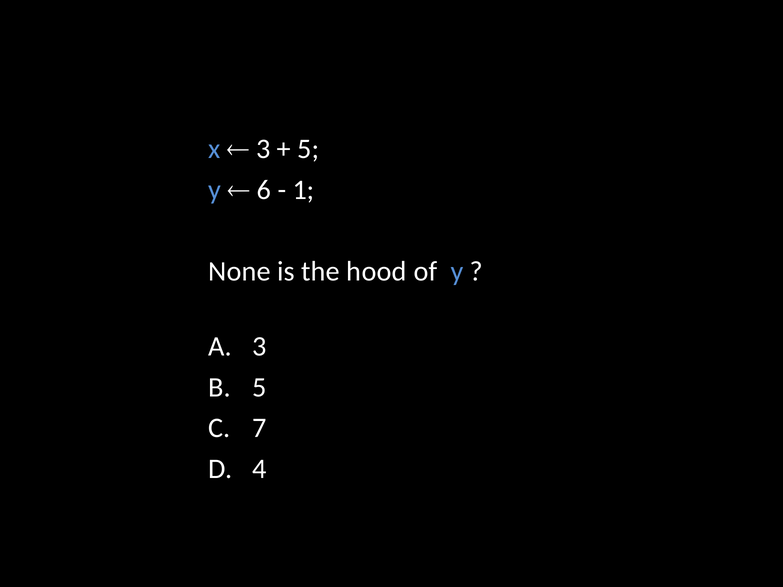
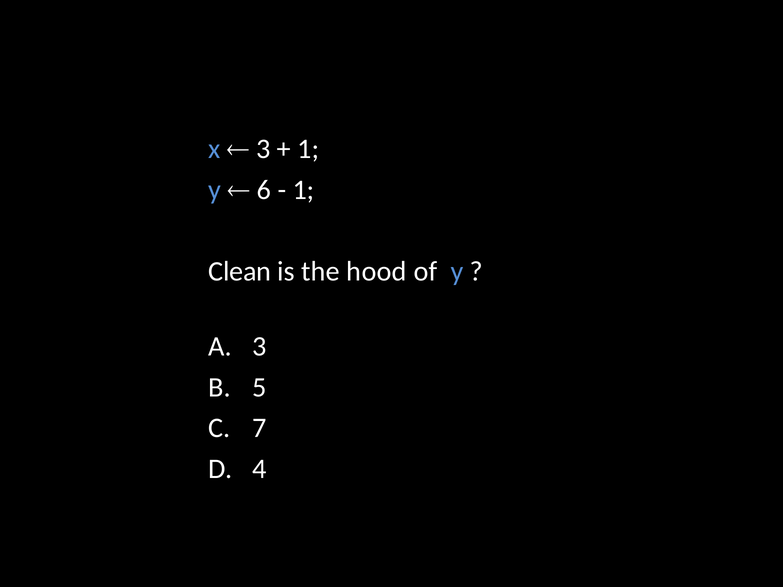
5 at (308, 149): 5 -> 1
None: None -> Clean
